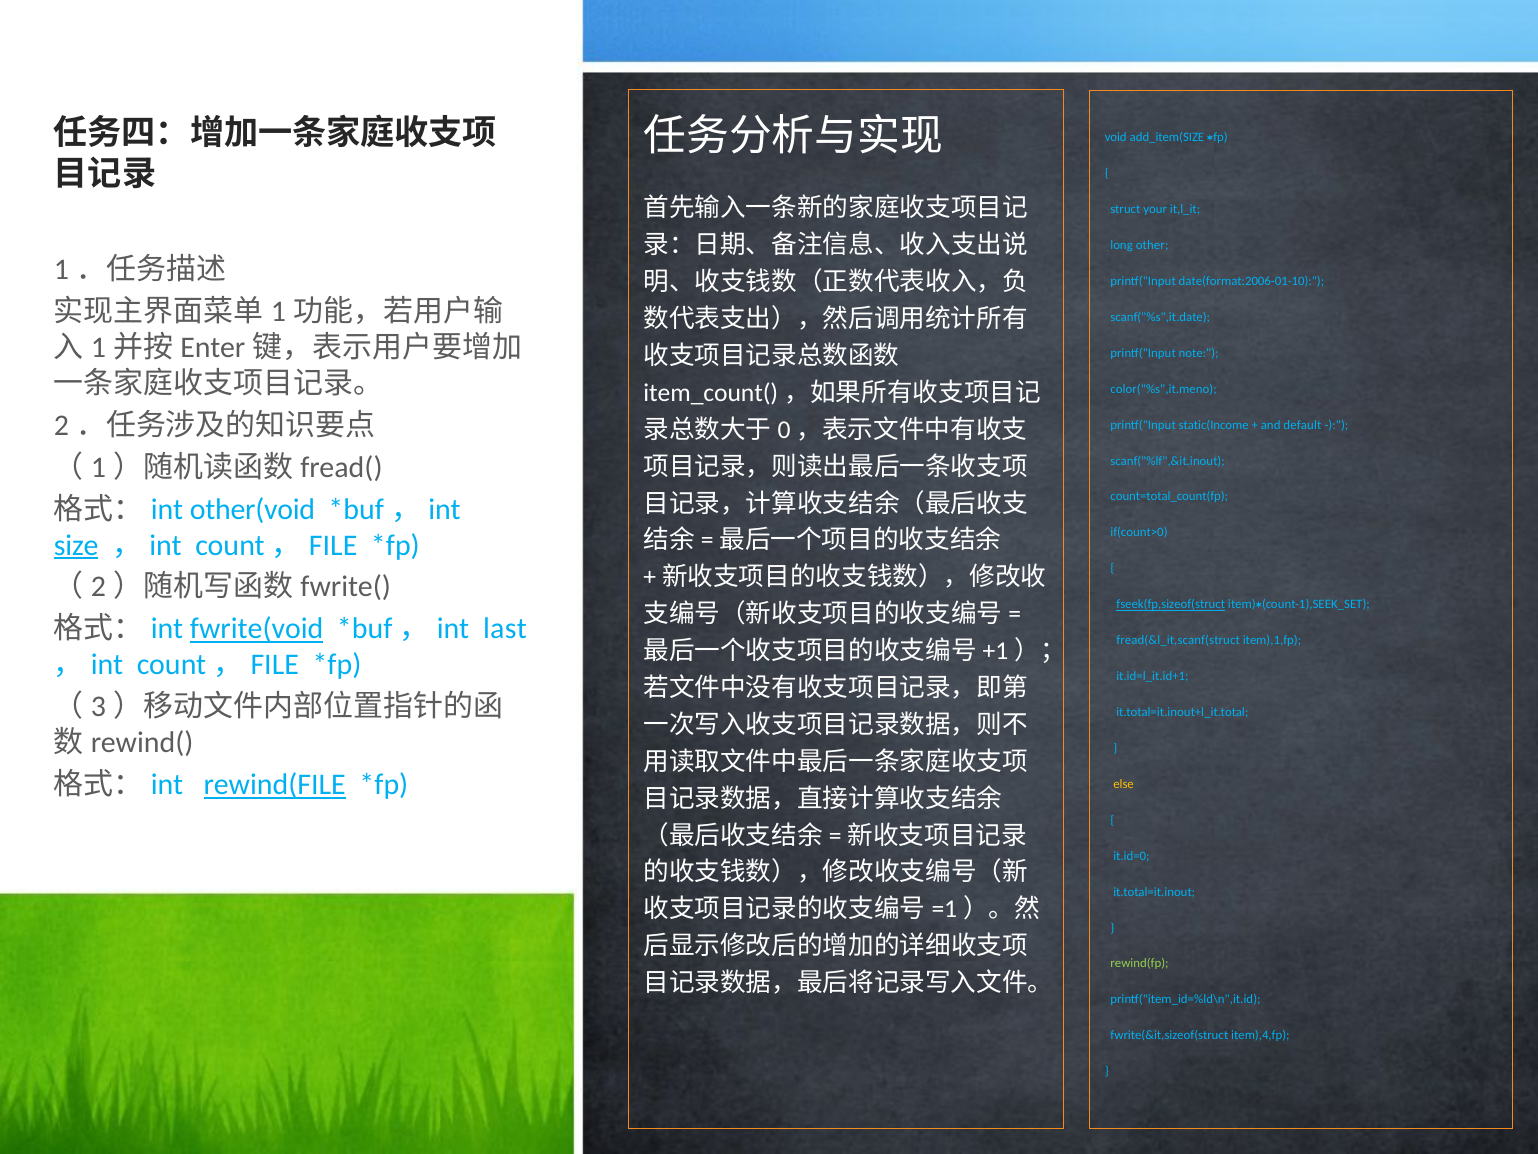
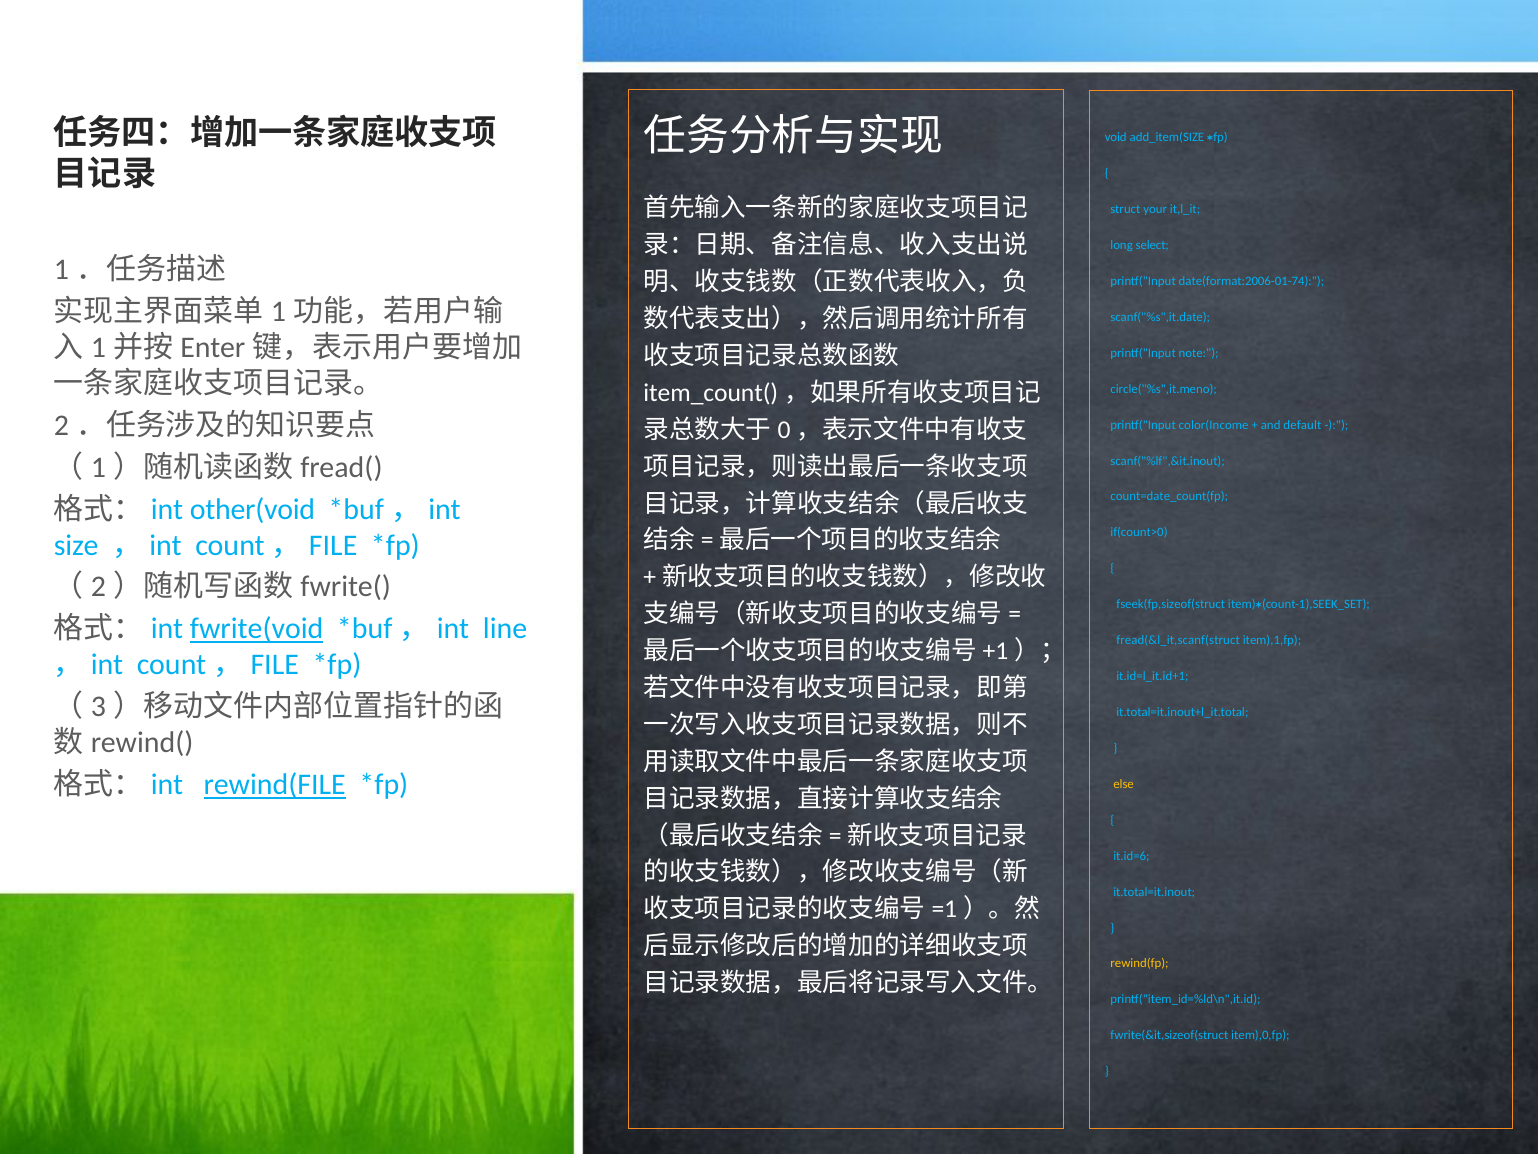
other: other -> select
date(format:2006-01-10: date(format:2006-01-10 -> date(format:2006-01-74
color("%s",it.meno: color("%s",it.meno -> circle("%s",it.meno
static(Income: static(Income -> color(Income
count=total_count(fp: count=total_count(fp -> count=date_count(fp
size underline: present -> none
fseek(fp,sizeof(struct underline: present -> none
last: last -> line
it.id=0: it.id=0 -> it.id=6
rewind(fp colour: light green -> yellow
item),4,fp: item),4,fp -> item),0,fp
